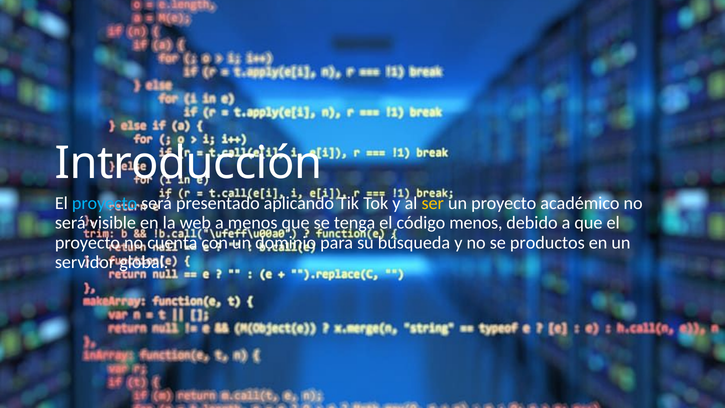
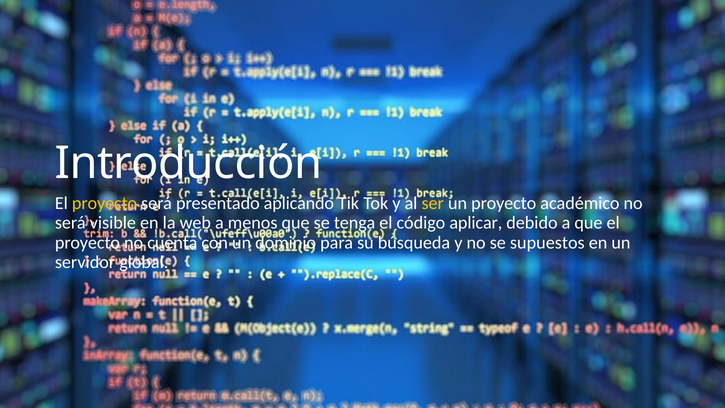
proyecto at (105, 203) colour: light blue -> yellow
código menos: menos -> aplicar
productos: productos -> supuestos
